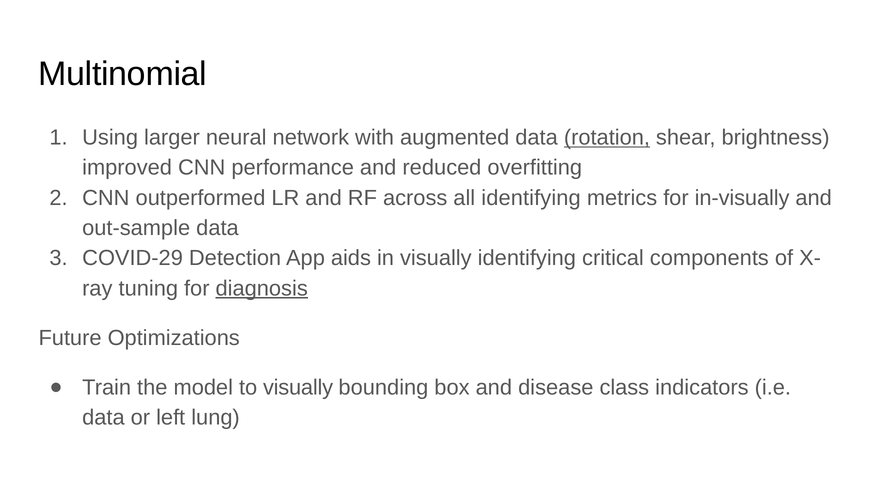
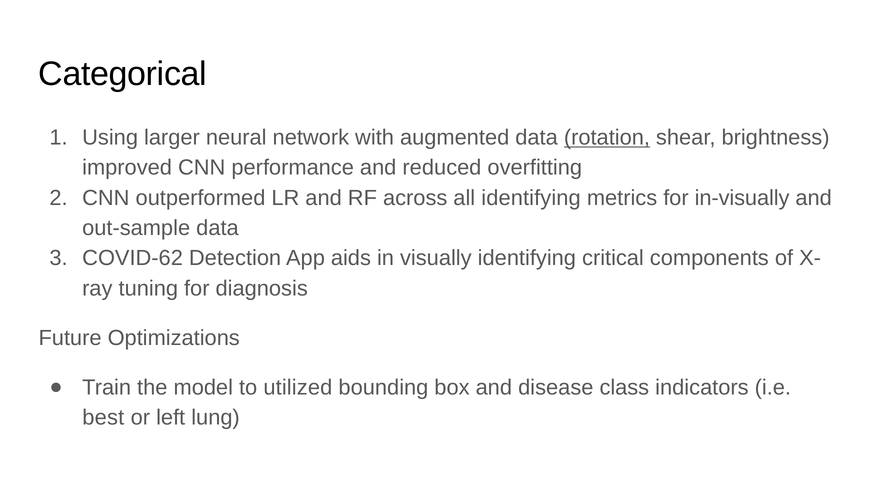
Multinomial: Multinomial -> Categorical
COVID-29: COVID-29 -> COVID-62
diagnosis underline: present -> none
to visually: visually -> utilized
data at (103, 417): data -> best
